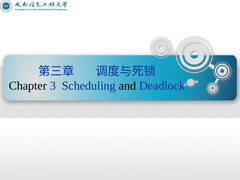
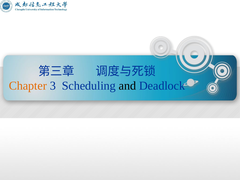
Chapter colour: black -> orange
